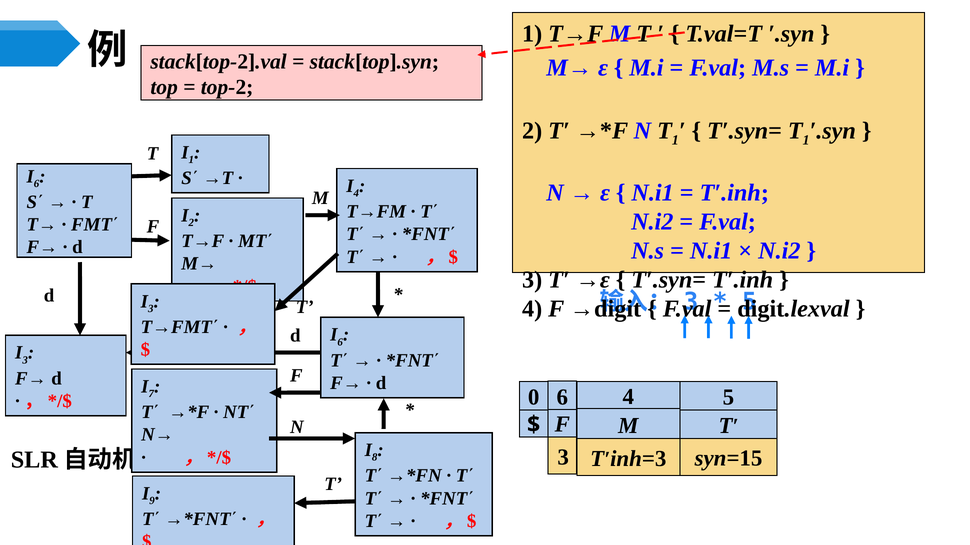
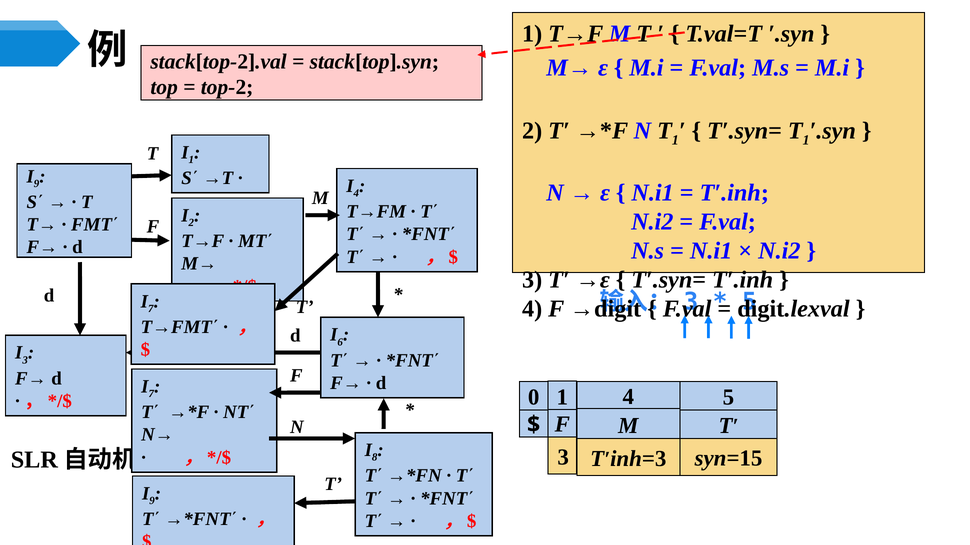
6 at (37, 184): 6 -> 9
3 at (151, 309): 3 -> 7
0 6: 6 -> 1
